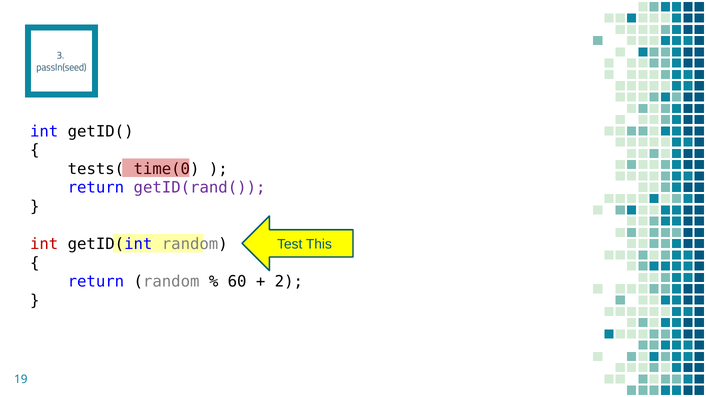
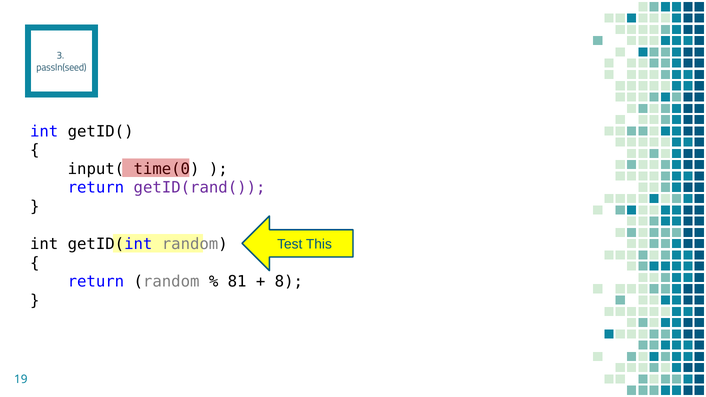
tests(: tests( -> input(
int at (44, 244) colour: red -> black
60: 60 -> 81
2: 2 -> 8
